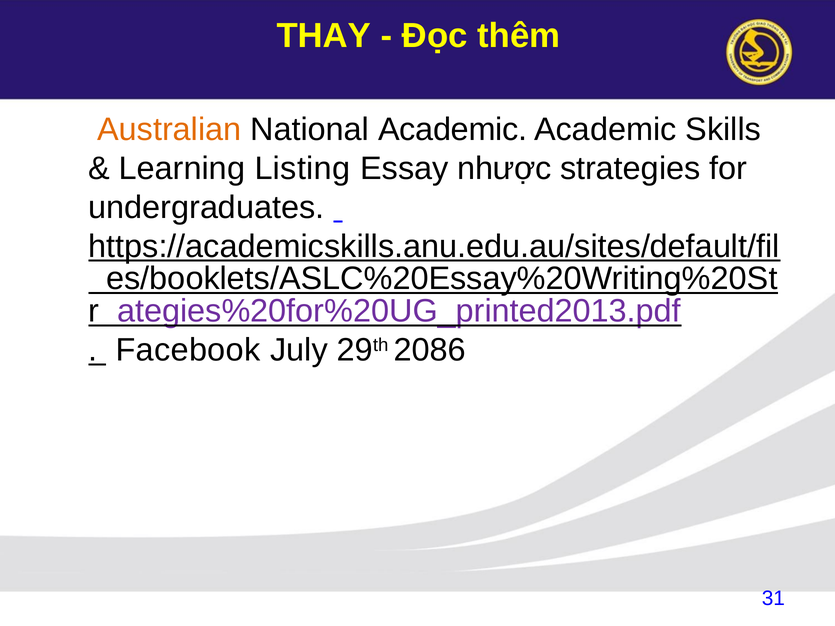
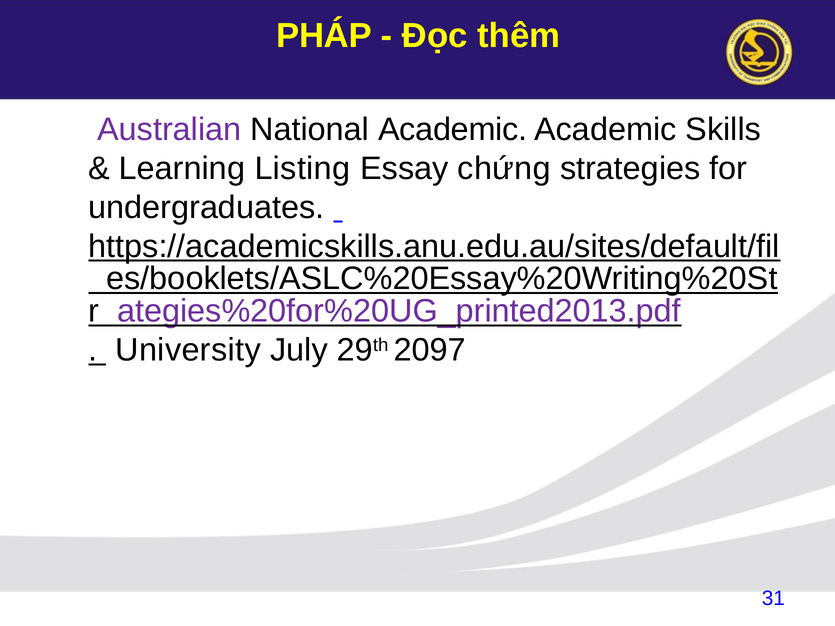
THAY: THAY -> PHÁP
Australian colour: orange -> purple
nhược: nhược -> chứng
Facebook: Facebook -> University
2086: 2086 -> 2097
